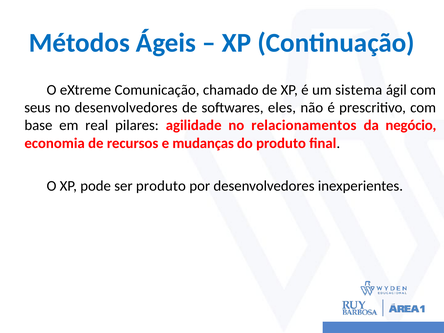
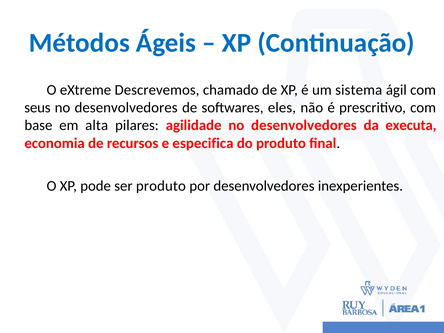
Comunicação: Comunicação -> Descrevemos
real: real -> alta
agilidade no relacionamentos: relacionamentos -> desenvolvedores
negócio: negócio -> executa
mudanças: mudanças -> especifica
